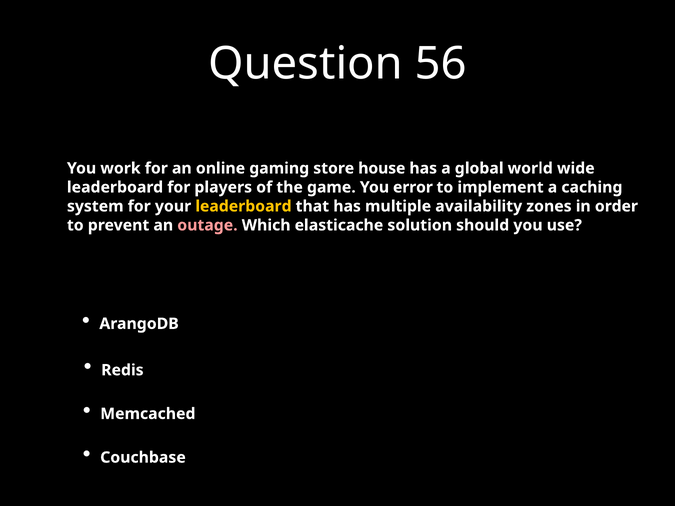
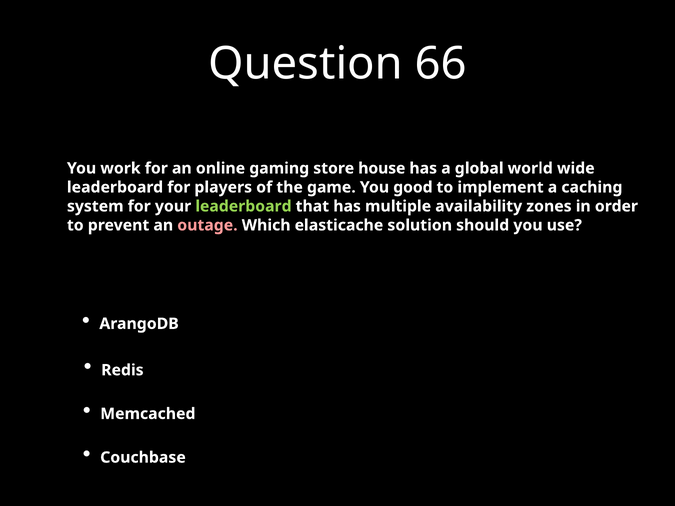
56: 56 -> 66
error: error -> good
leaderboard at (243, 206) colour: yellow -> light green
